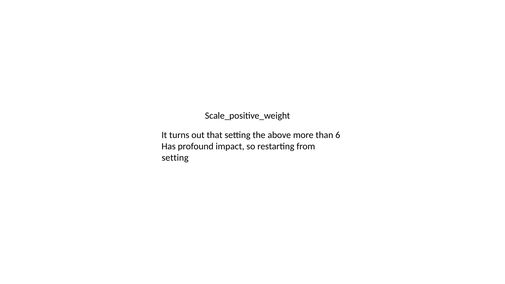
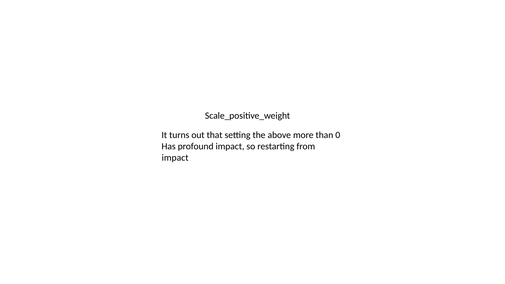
6: 6 -> 0
setting at (175, 158): setting -> impact
